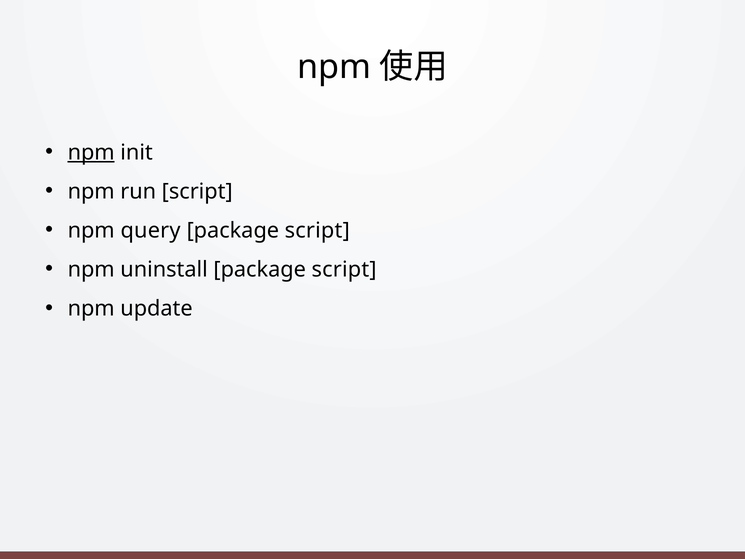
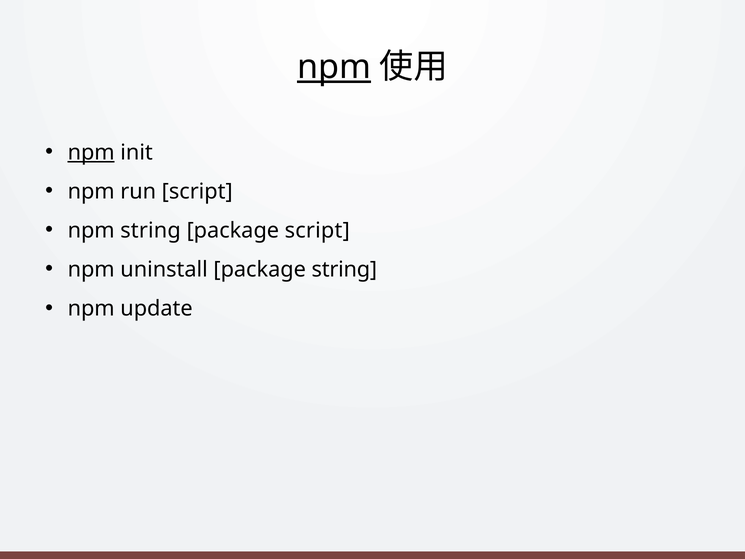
npm at (334, 67) underline: none -> present
npm query: query -> string
uninstall package script: script -> string
